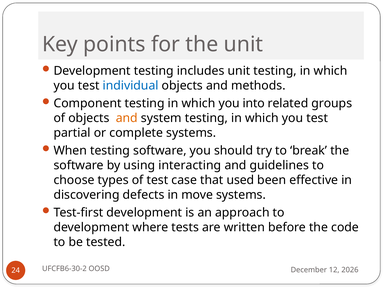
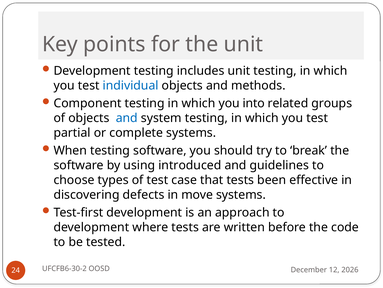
and at (127, 118) colour: orange -> blue
interacting: interacting -> introduced
that used: used -> tests
